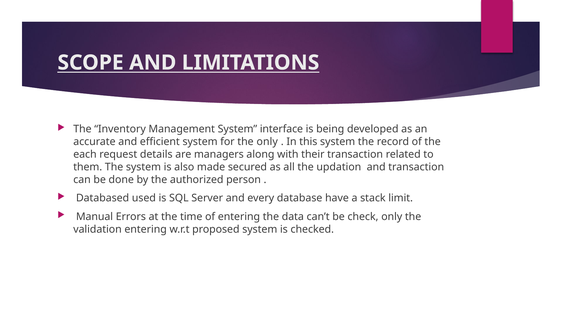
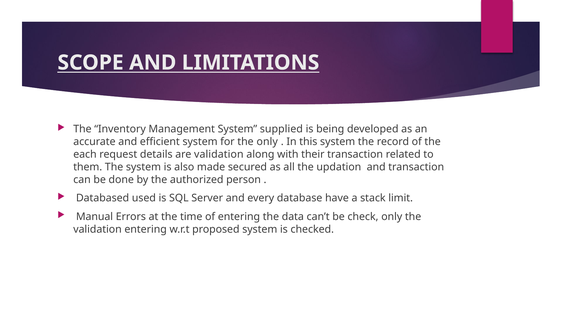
interface: interface -> supplied
are managers: managers -> validation
